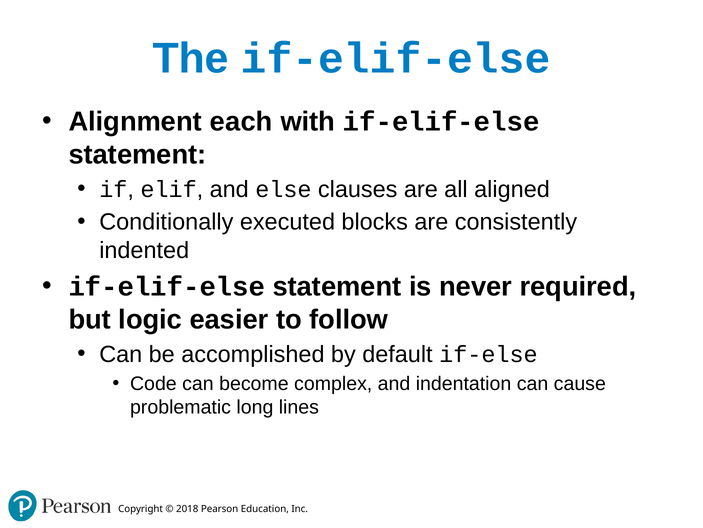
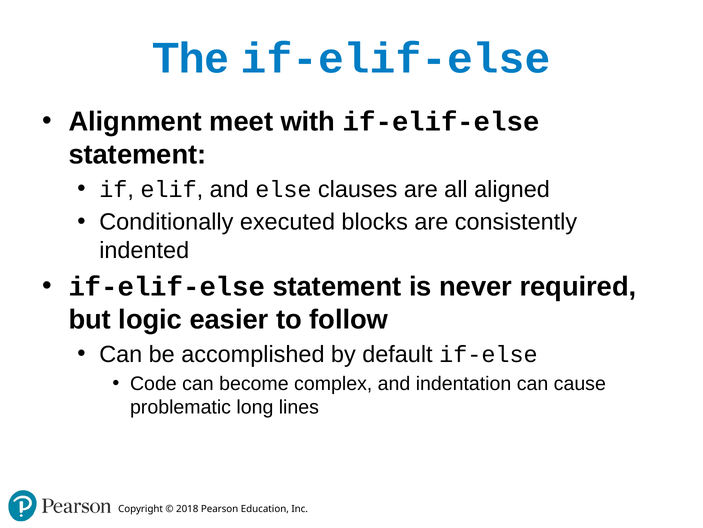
each: each -> meet
